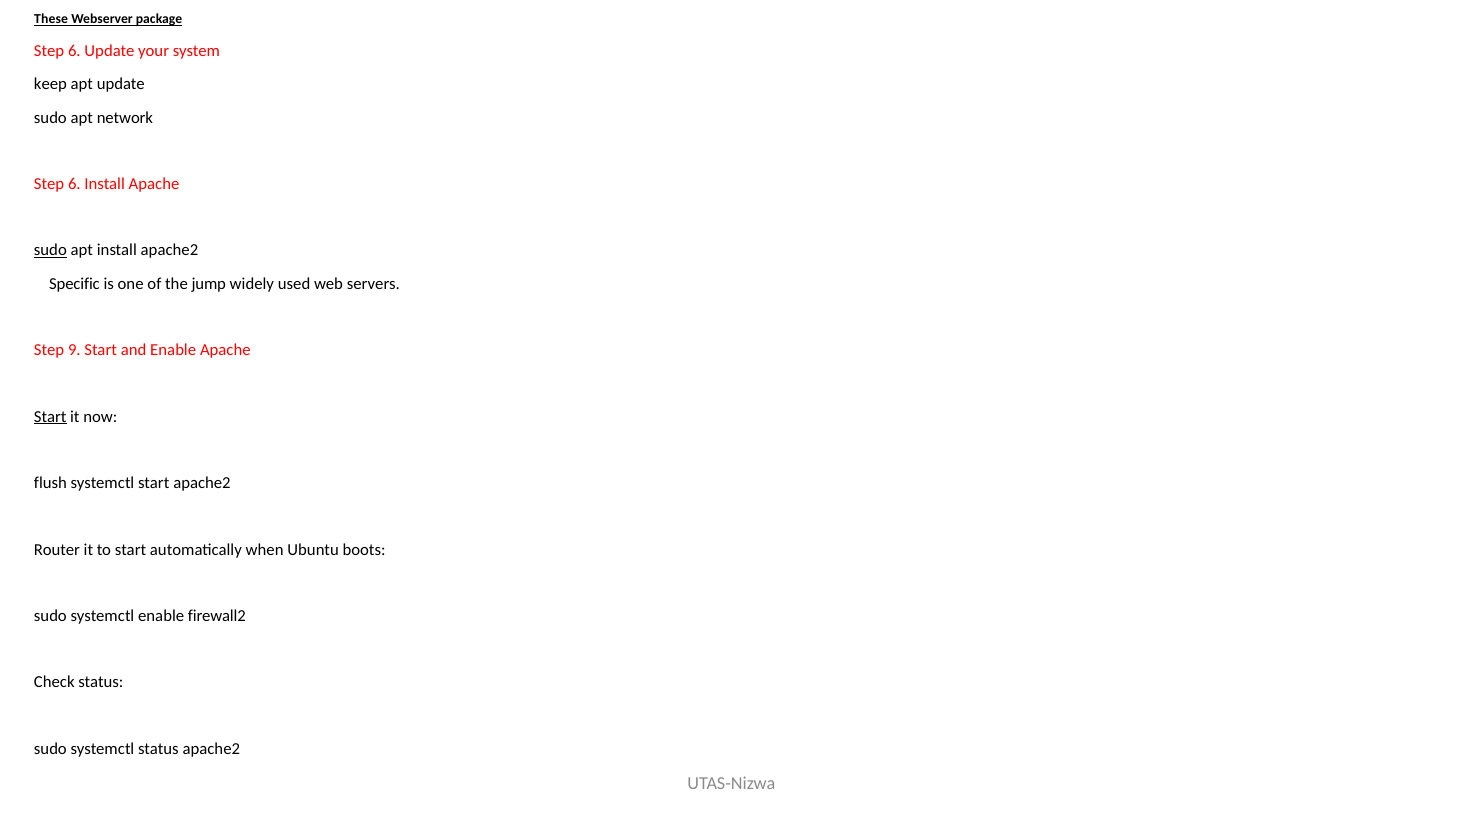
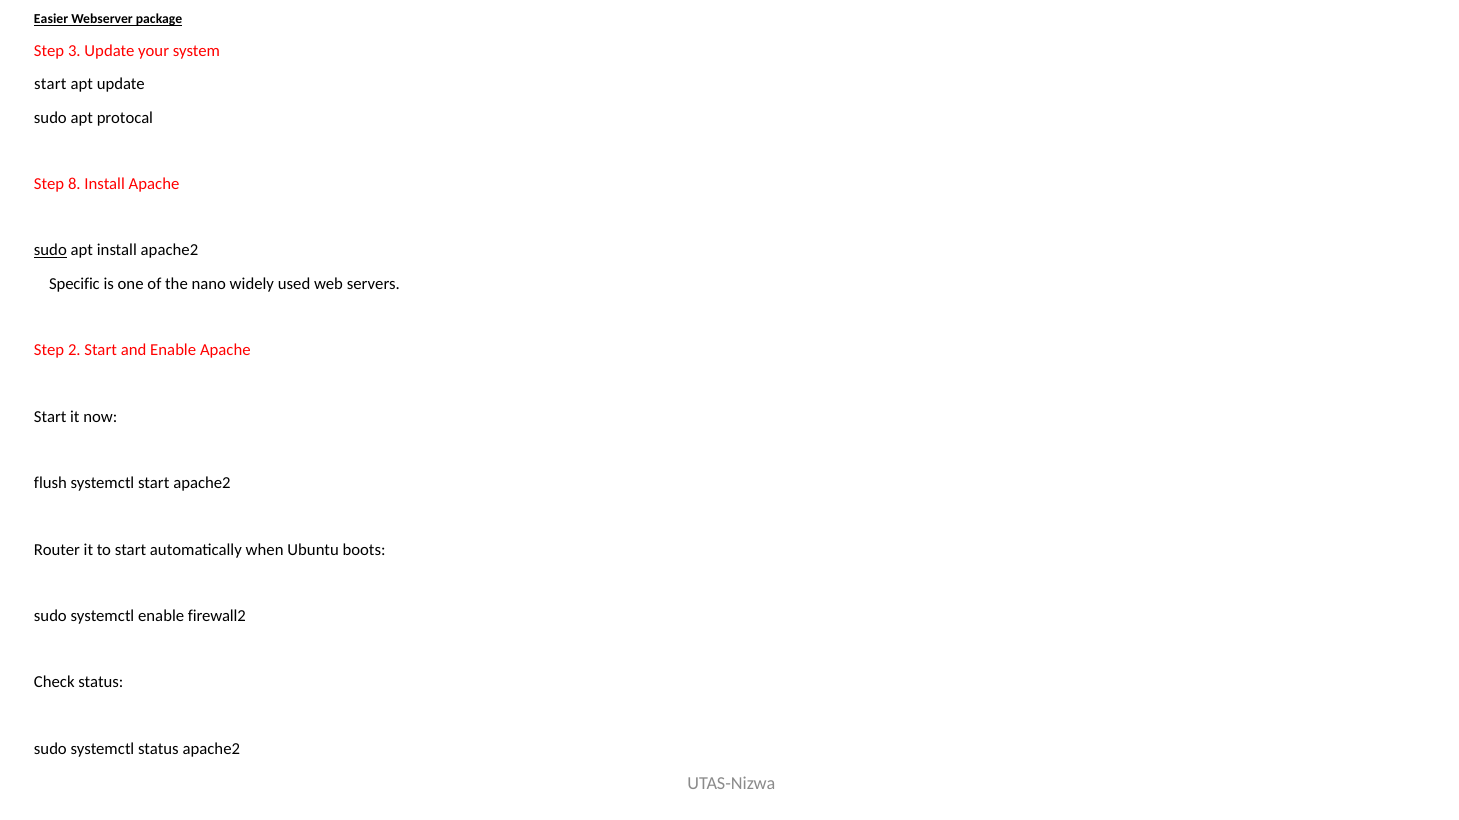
These: These -> Easier
6 at (74, 51): 6 -> 3
keep at (50, 84): keep -> start
network: network -> protocal
6 at (74, 184): 6 -> 8
jump: jump -> nano
9: 9 -> 2
Start at (50, 417) underline: present -> none
